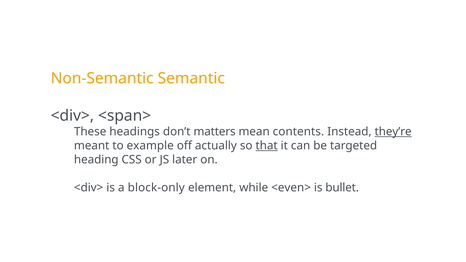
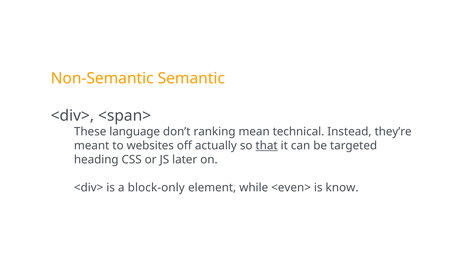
headings: headings -> language
matters: matters -> ranking
contents: contents -> technical
they’re underline: present -> none
example: example -> websites
bullet: bullet -> know
